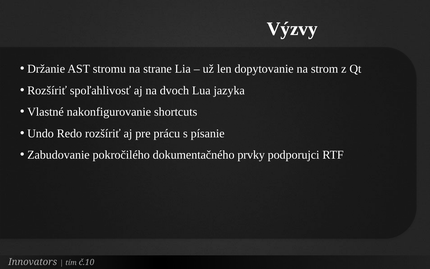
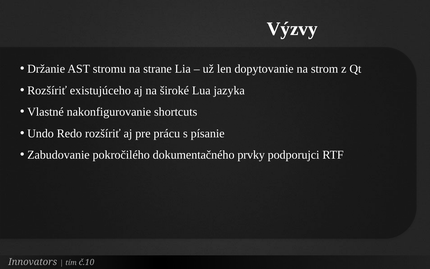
spoľahlivosť: spoľahlivosť -> existujúceho
dvoch: dvoch -> široké
